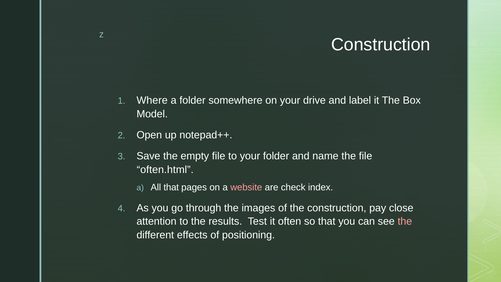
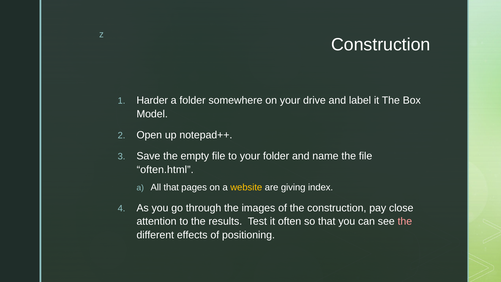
Where: Where -> Harder
website colour: pink -> yellow
check: check -> giving
